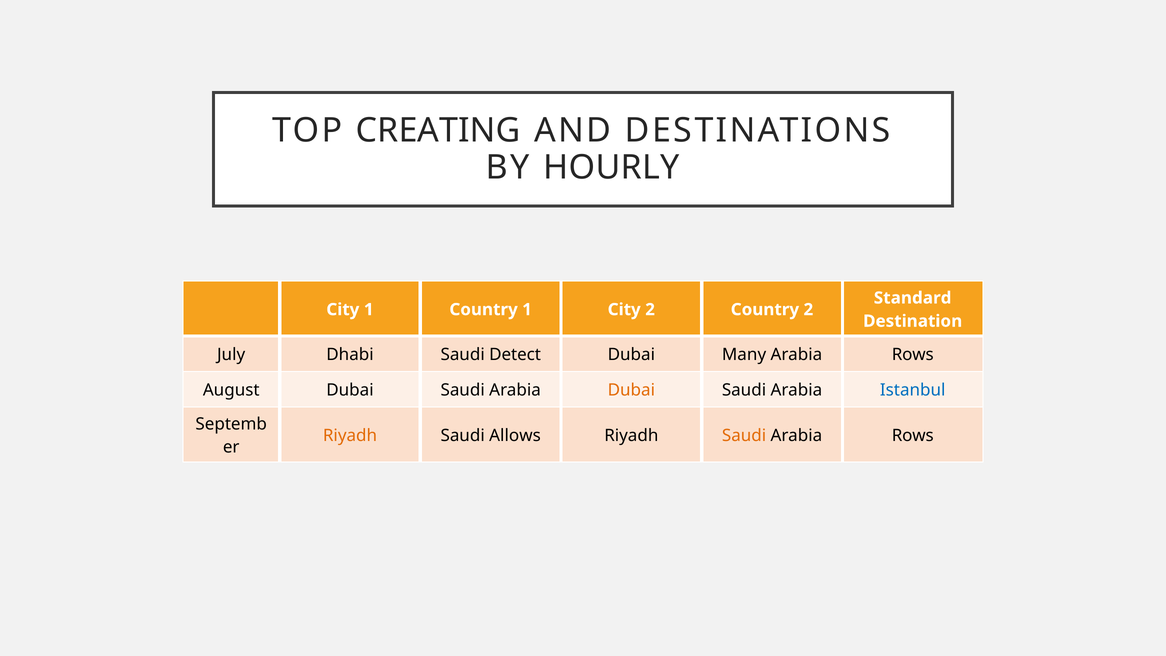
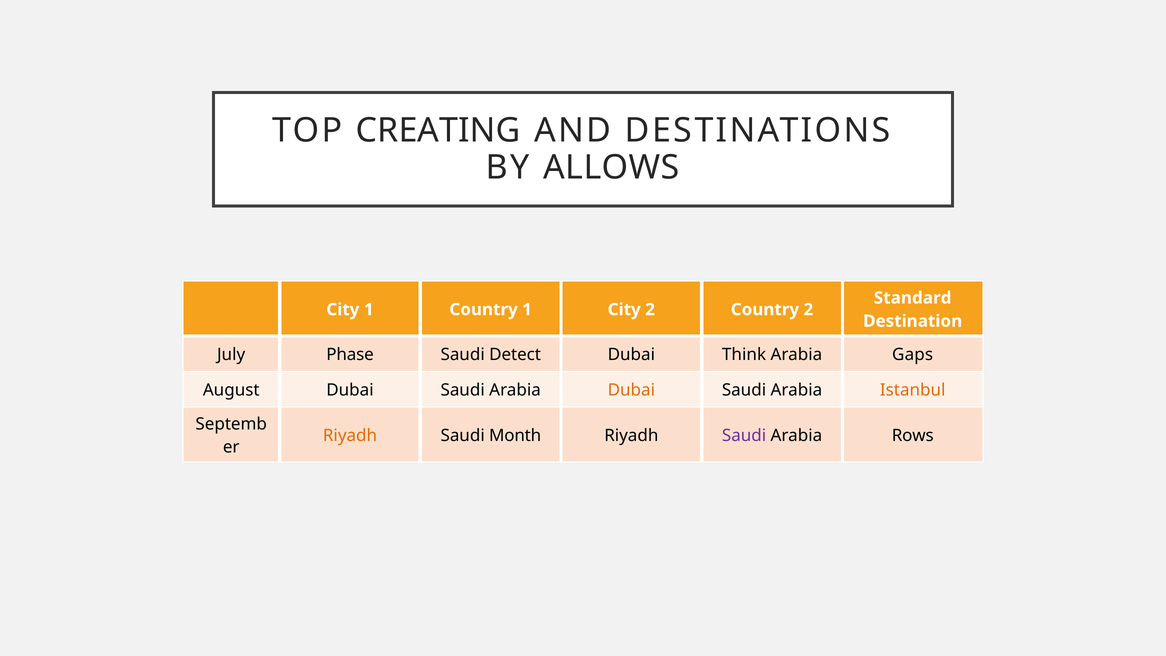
HOURLY: HOURLY -> ALLOWS
Dhabi: Dhabi -> Phase
Many: Many -> Think
Rows at (913, 355): Rows -> Gaps
Istanbul colour: blue -> orange
Allows: Allows -> Month
Saudi at (744, 436) colour: orange -> purple
